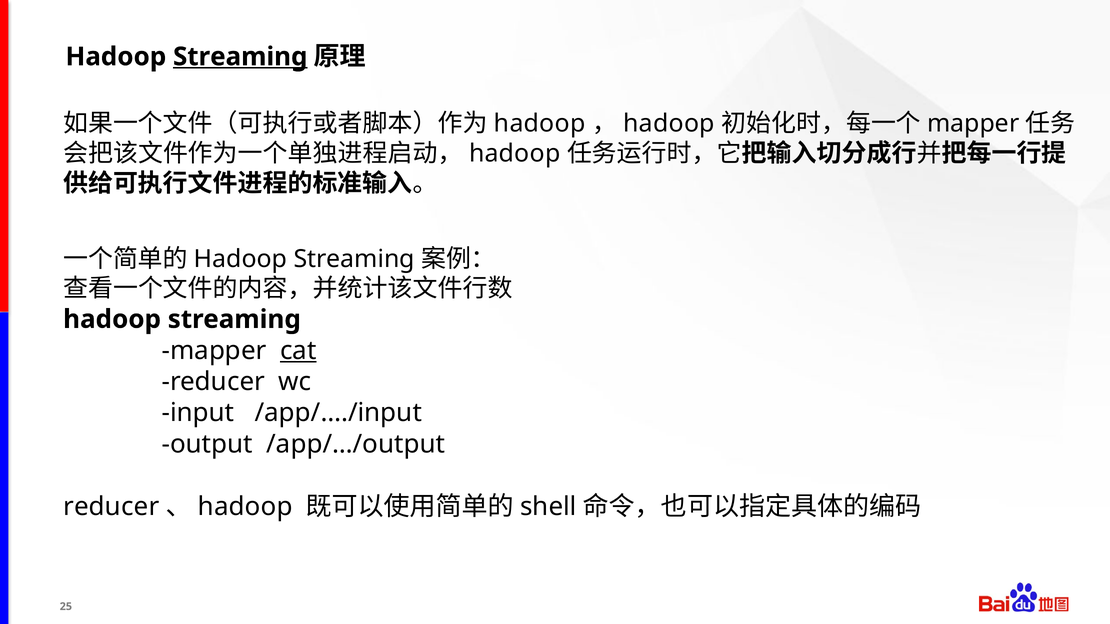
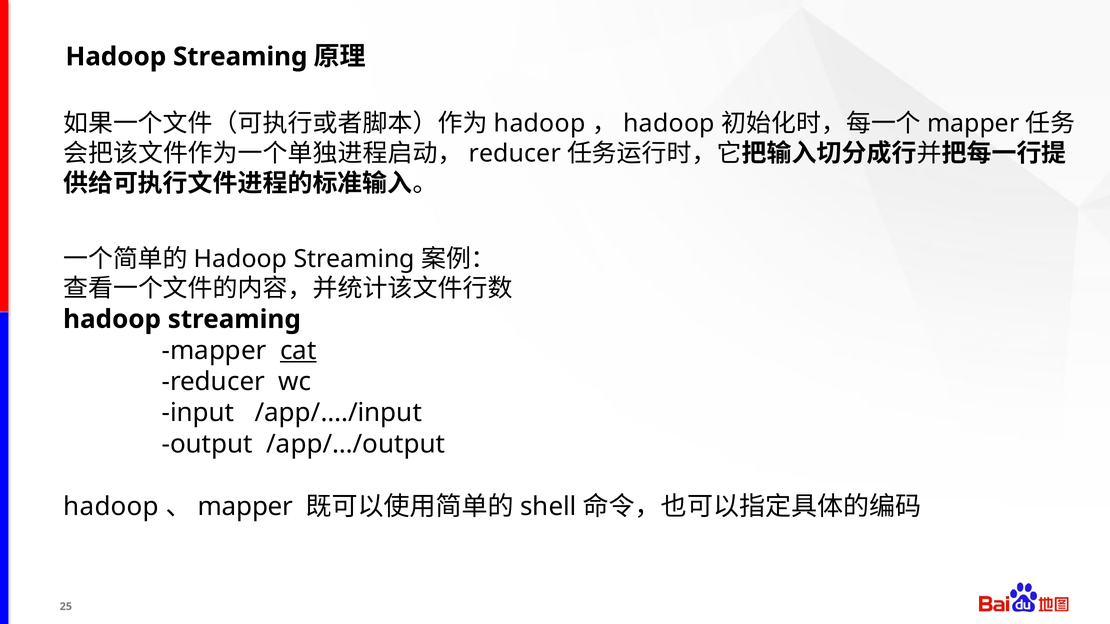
Streaming at (240, 57) underline: present -> none
hadoop at (515, 154): hadoop -> reducer
reducer at (111, 507): reducer -> hadoop
hadoop at (245, 507): hadoop -> mapper
